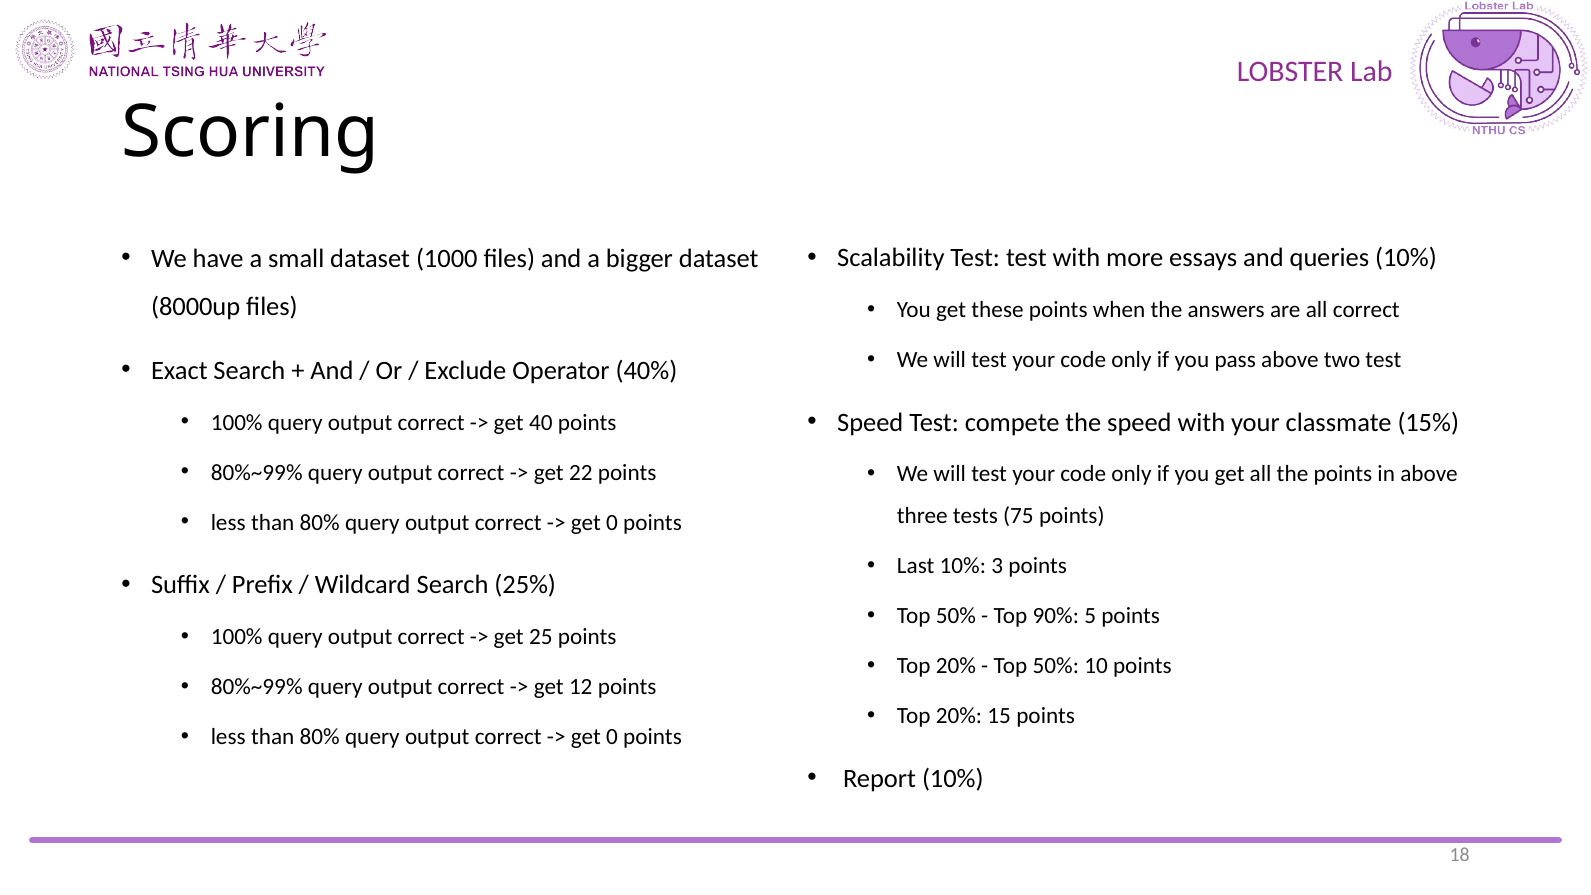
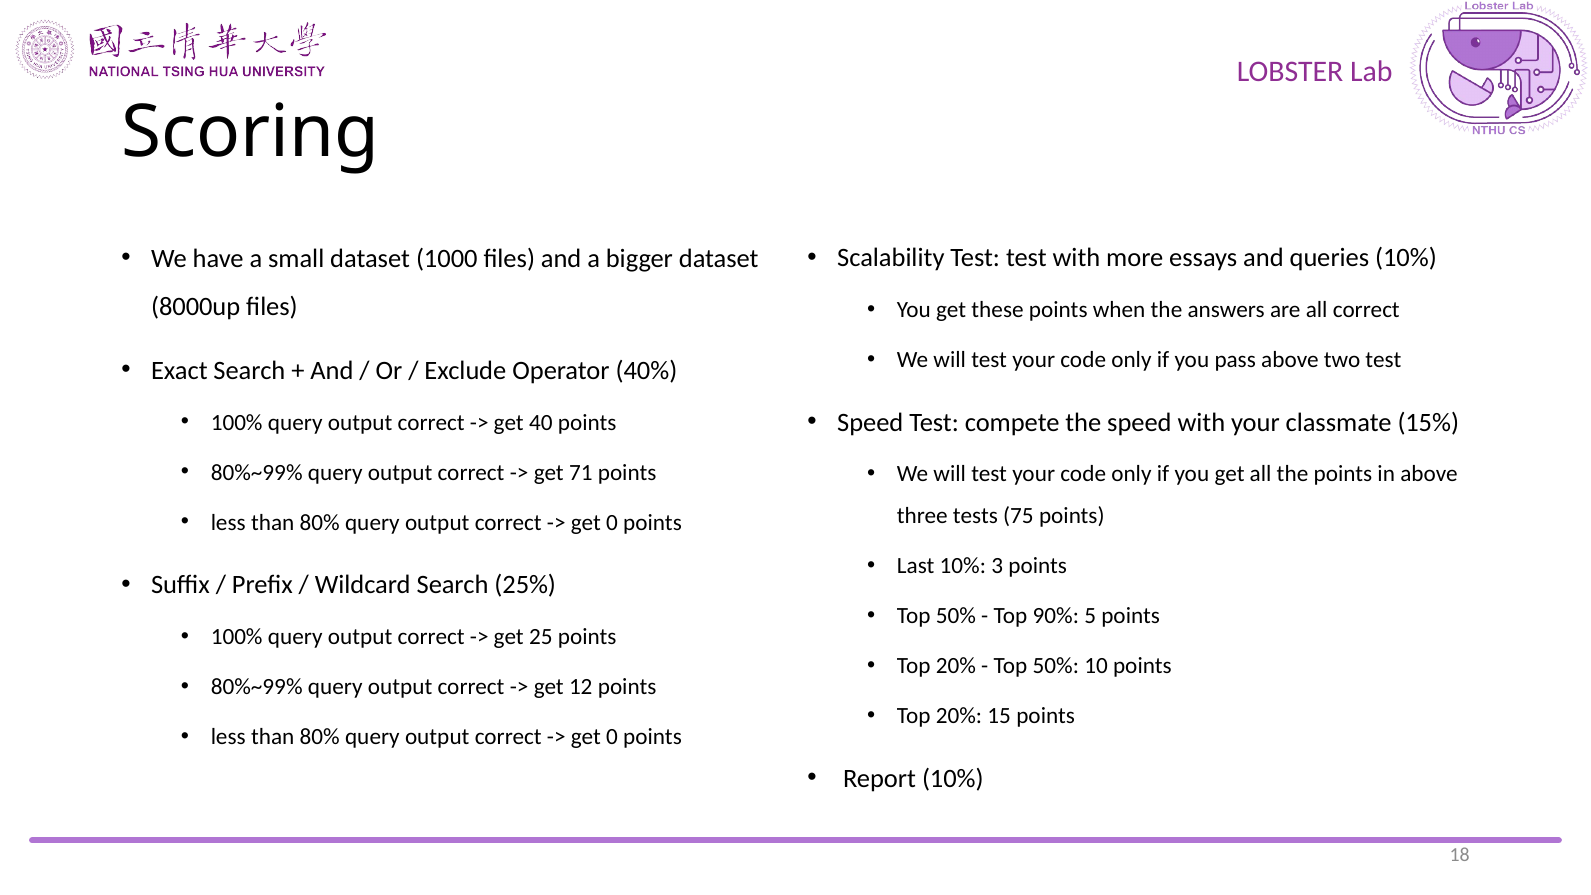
22: 22 -> 71
